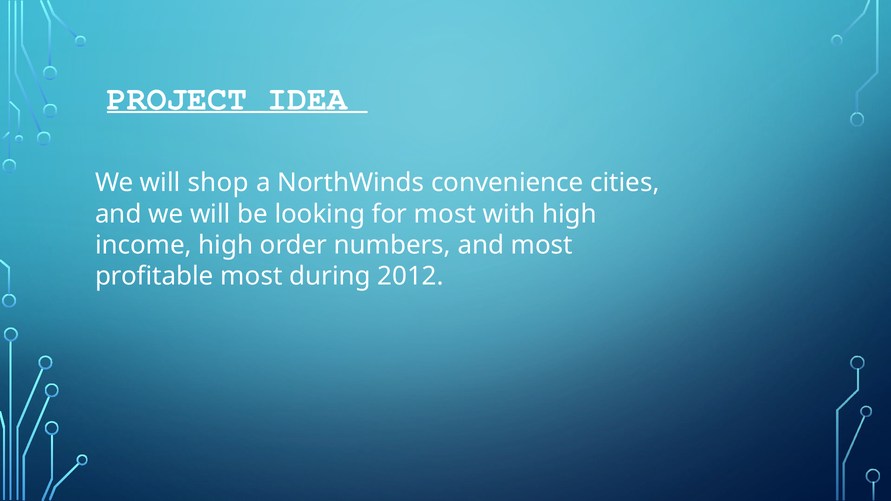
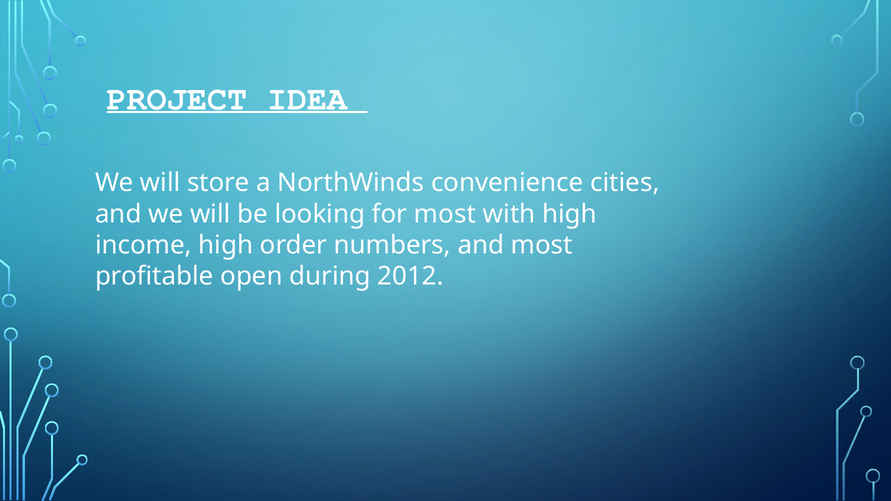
shop: shop -> store
profitable most: most -> open
